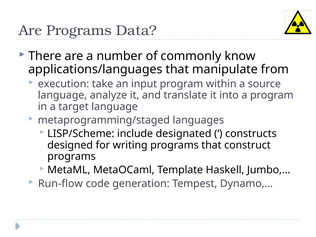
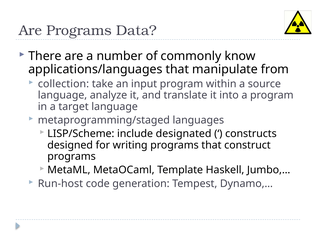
execution: execution -> collection
Run-flow: Run-flow -> Run-host
